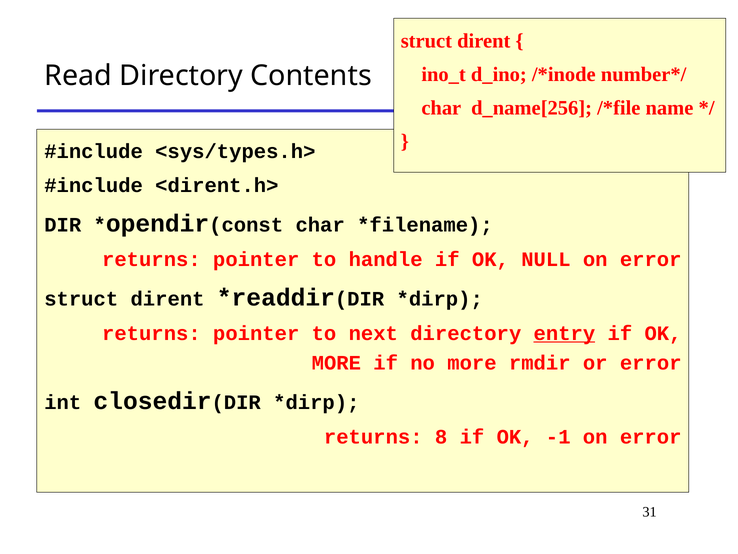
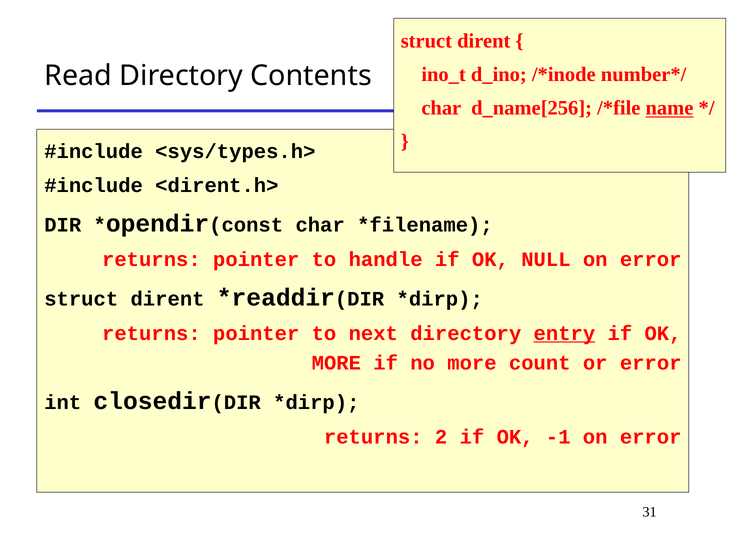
name underline: none -> present
rmdir: rmdir -> count
8: 8 -> 2
